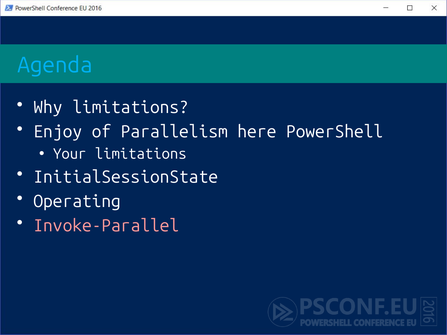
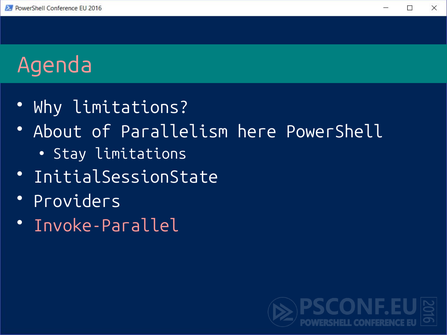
Agenda colour: light blue -> pink
Enjoy: Enjoy -> About
Your: Your -> Stay
Operating: Operating -> Providers
